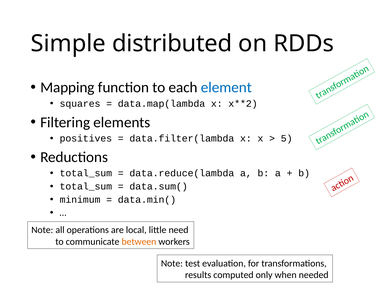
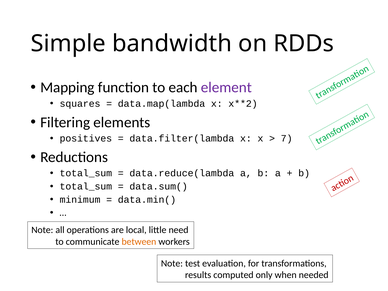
distributed: distributed -> bandwidth
element colour: blue -> purple
5: 5 -> 7
